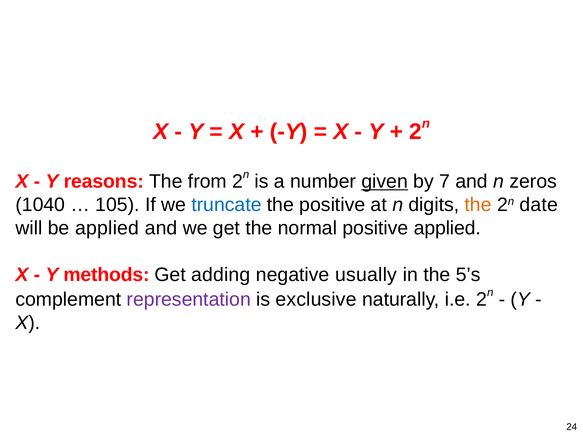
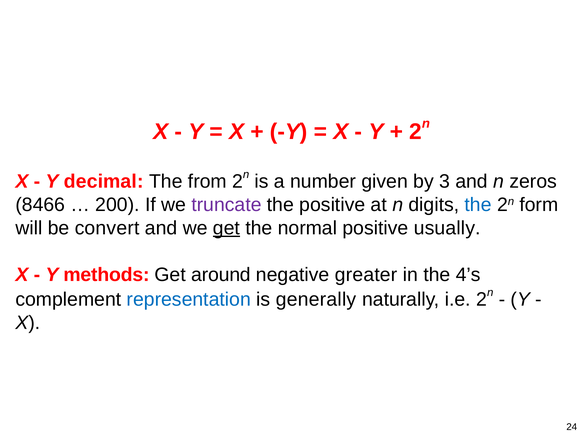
reasons: reasons -> decimal
given underline: present -> none
7: 7 -> 3
1040: 1040 -> 8466
105: 105 -> 200
truncate colour: blue -> purple
the at (478, 205) colour: orange -> blue
date: date -> form
be applied: applied -> convert
get at (226, 228) underline: none -> present
positive applied: applied -> usually
adding: adding -> around
usually: usually -> greater
5’s: 5’s -> 4’s
representation colour: purple -> blue
exclusive: exclusive -> generally
